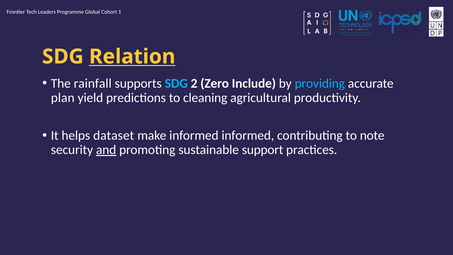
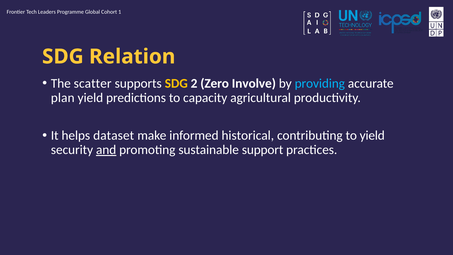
Relation underline: present -> none
rainfall: rainfall -> scatter
SDG at (176, 83) colour: light blue -> yellow
Include: Include -> Involve
cleaning: cleaning -> capacity
informed informed: informed -> historical
to note: note -> yield
